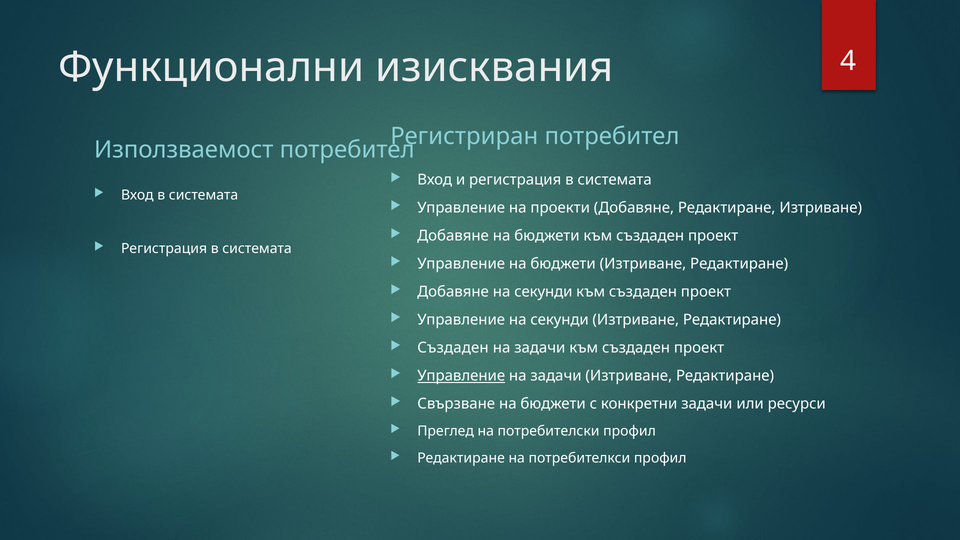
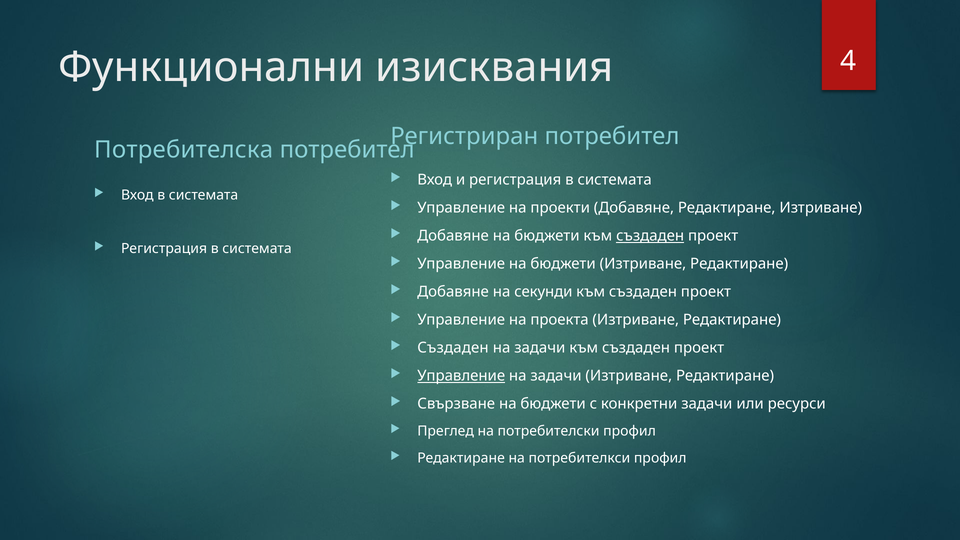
Използваемост: Използваемост -> Потребителска
създаден at (650, 236) underline: none -> present
Управление на секунди: секунди -> проекта
